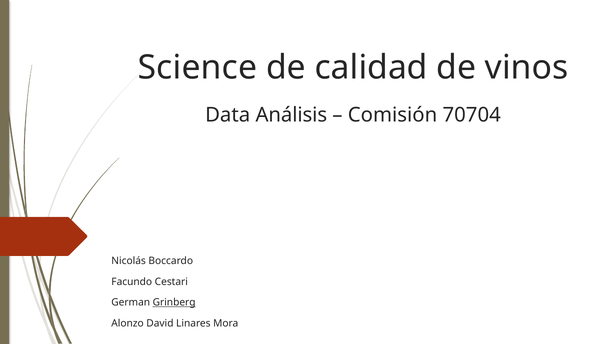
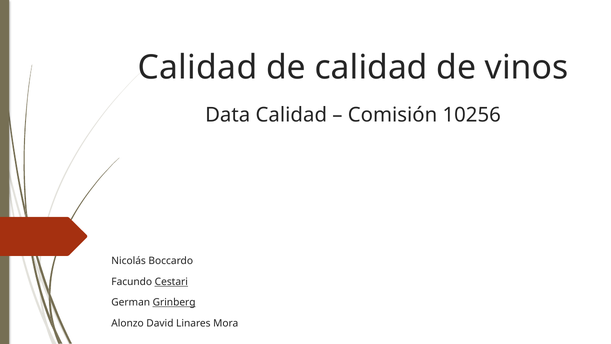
Science at (198, 68): Science -> Calidad
Data Análisis: Análisis -> Calidad
70704: 70704 -> 10256
Cestari underline: none -> present
